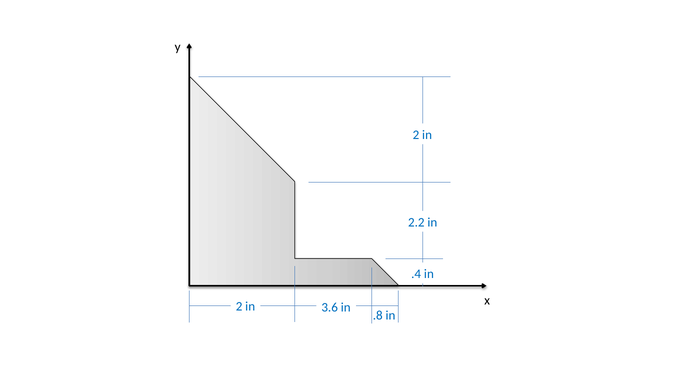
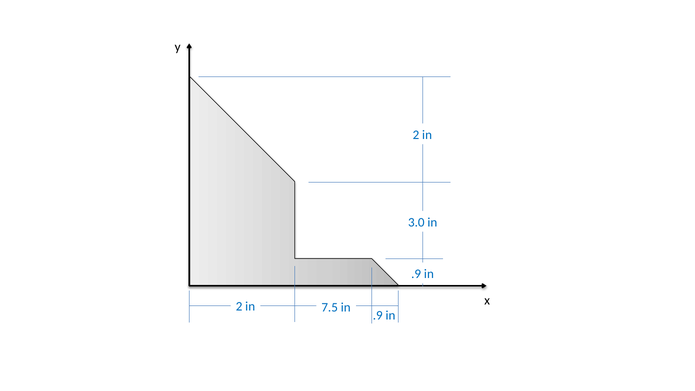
2.2: 2.2 -> 3.0
.4 at (416, 274): .4 -> .9
3.6: 3.6 -> 7.5
.8 at (378, 315): .8 -> .9
